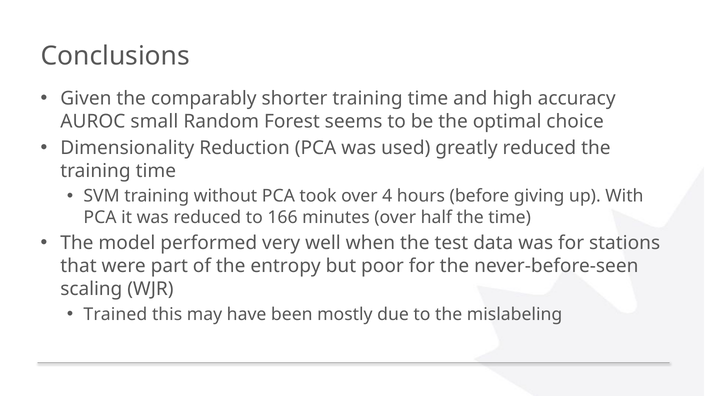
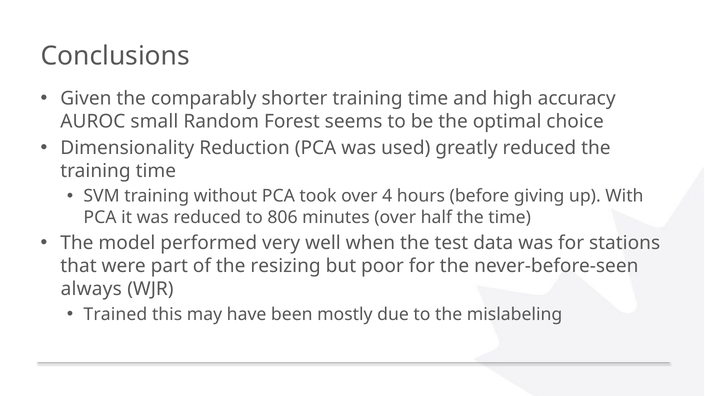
166: 166 -> 806
entropy: entropy -> resizing
scaling: scaling -> always
